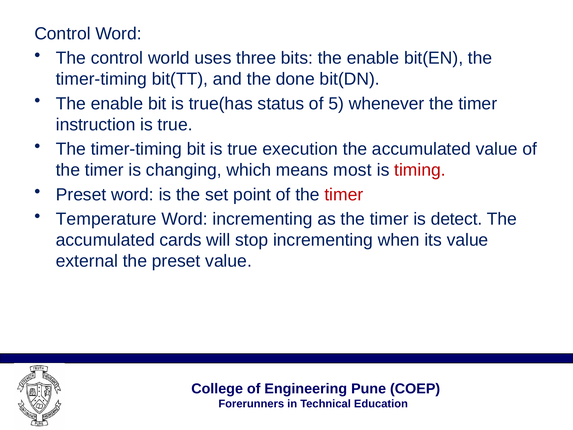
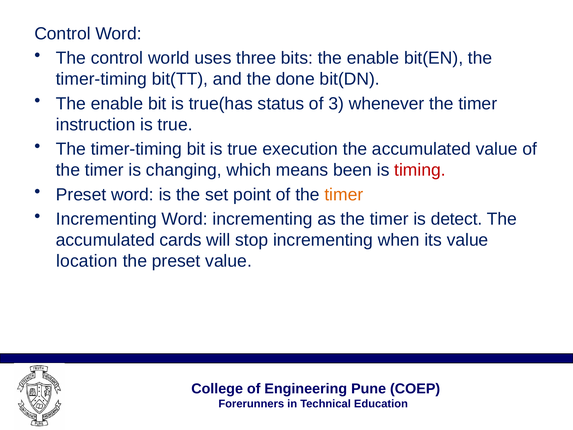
5: 5 -> 3
most: most -> been
timer at (344, 195) colour: red -> orange
Temperature at (106, 219): Temperature -> Incrementing
external: external -> location
